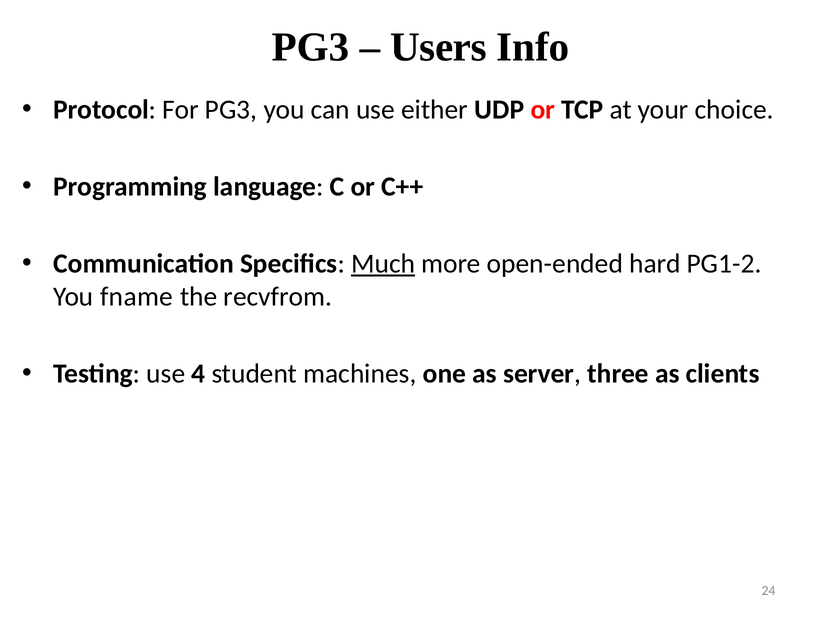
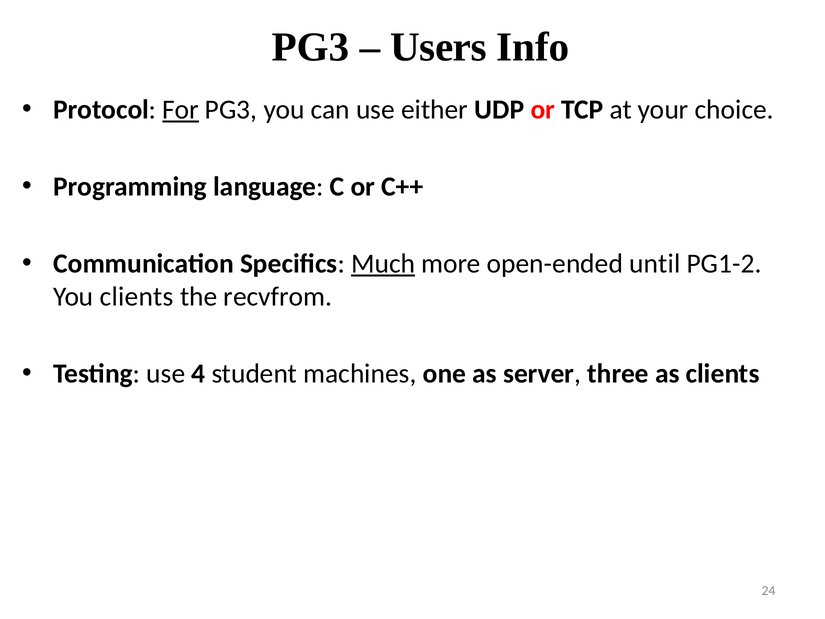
For underline: none -> present
hard: hard -> until
You fname: fname -> clients
